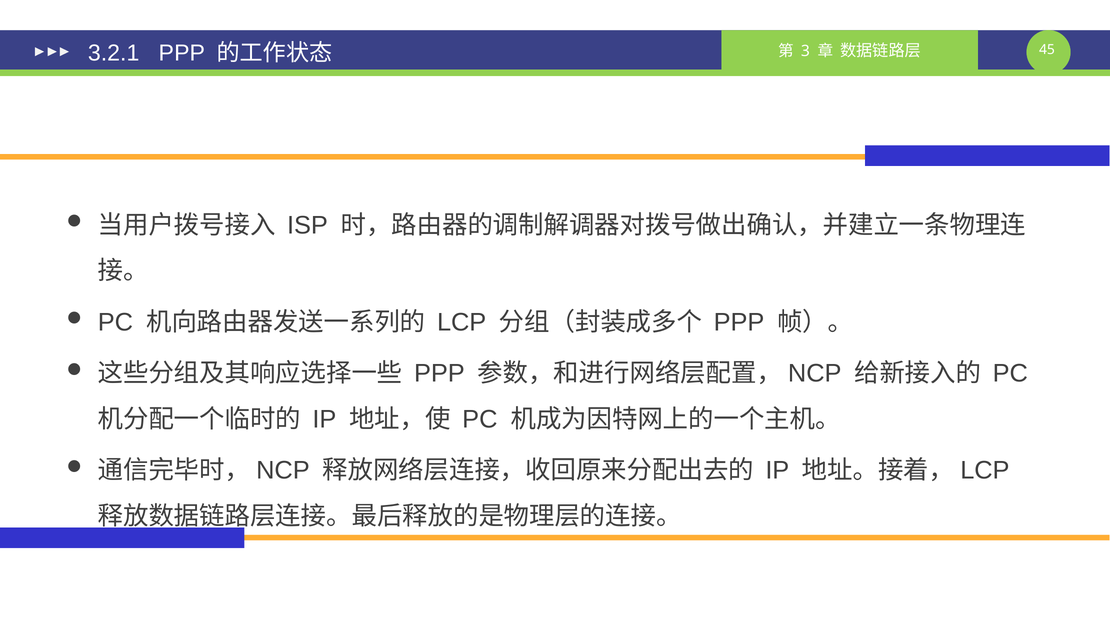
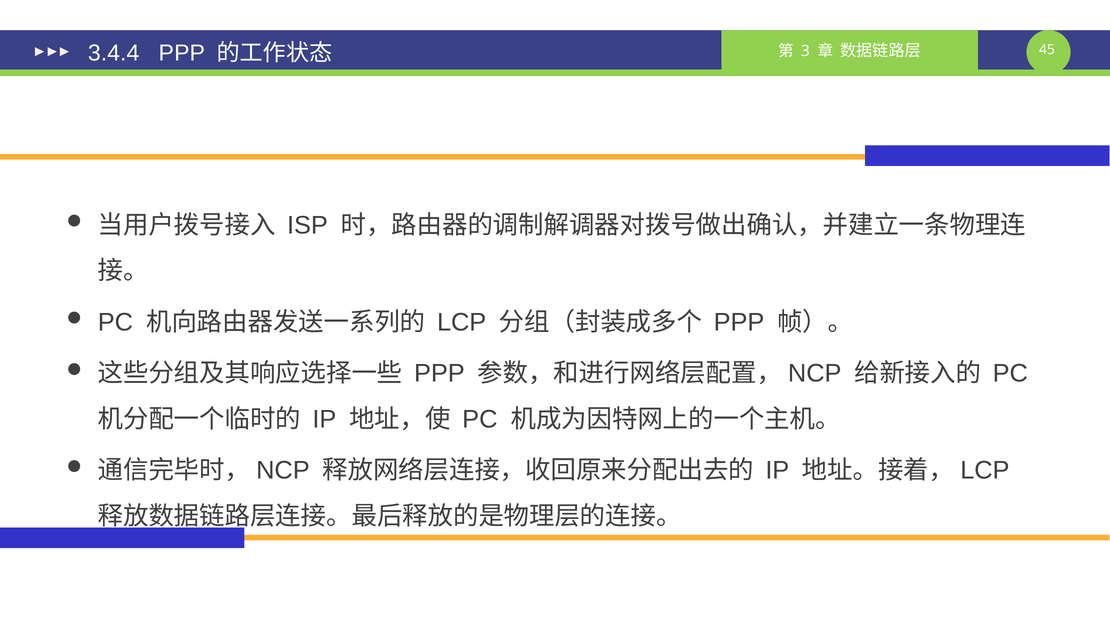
3.2.1: 3.2.1 -> 3.4.4
